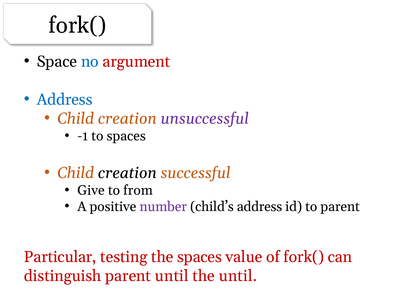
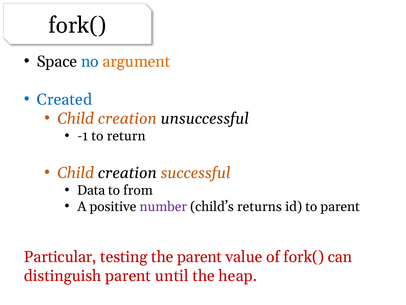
argument colour: red -> orange
Address at (65, 99): Address -> Created
unsuccessful colour: purple -> black
to spaces: spaces -> return
Give: Give -> Data
child’s address: address -> returns
the spaces: spaces -> parent
the until: until -> heap
